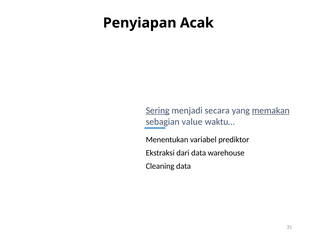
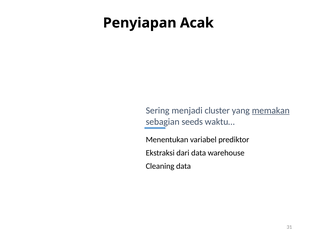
Sering underline: present -> none
secara: secara -> cluster
value: value -> seeds
